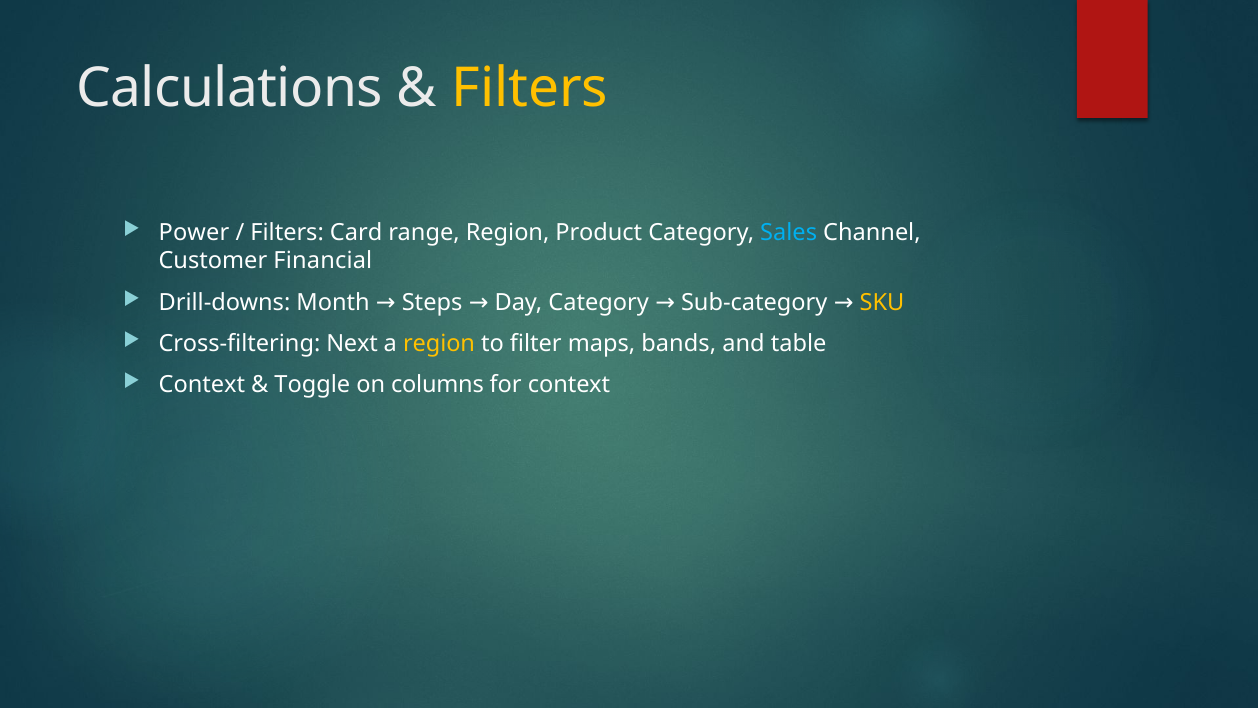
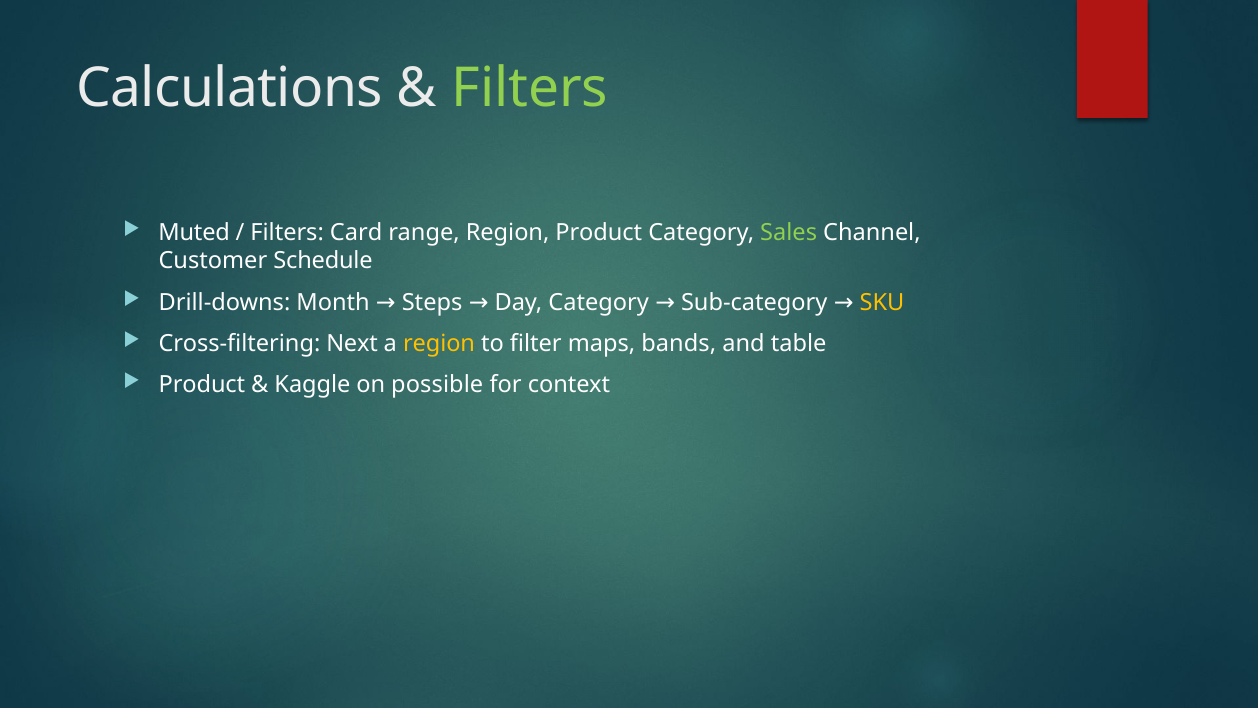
Filters at (530, 88) colour: yellow -> light green
Power: Power -> Muted
Sales colour: light blue -> light green
Financial: Financial -> Schedule
Context at (202, 385): Context -> Product
Toggle: Toggle -> Kaggle
columns: columns -> possible
